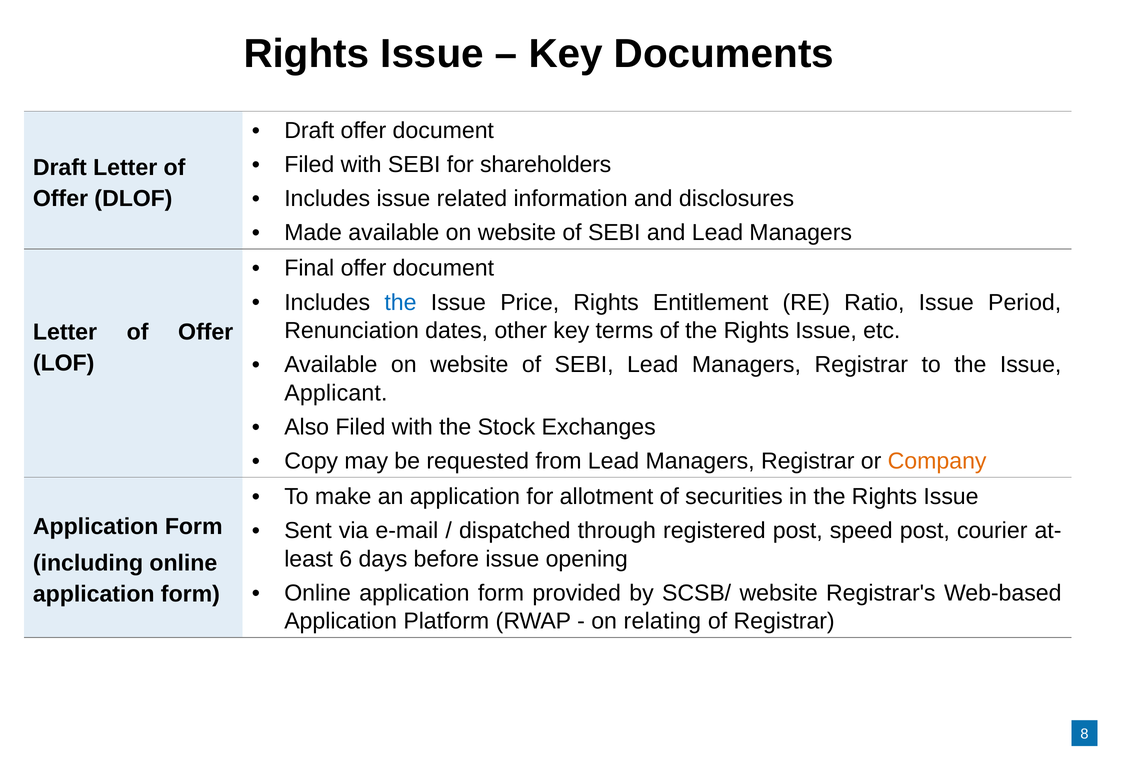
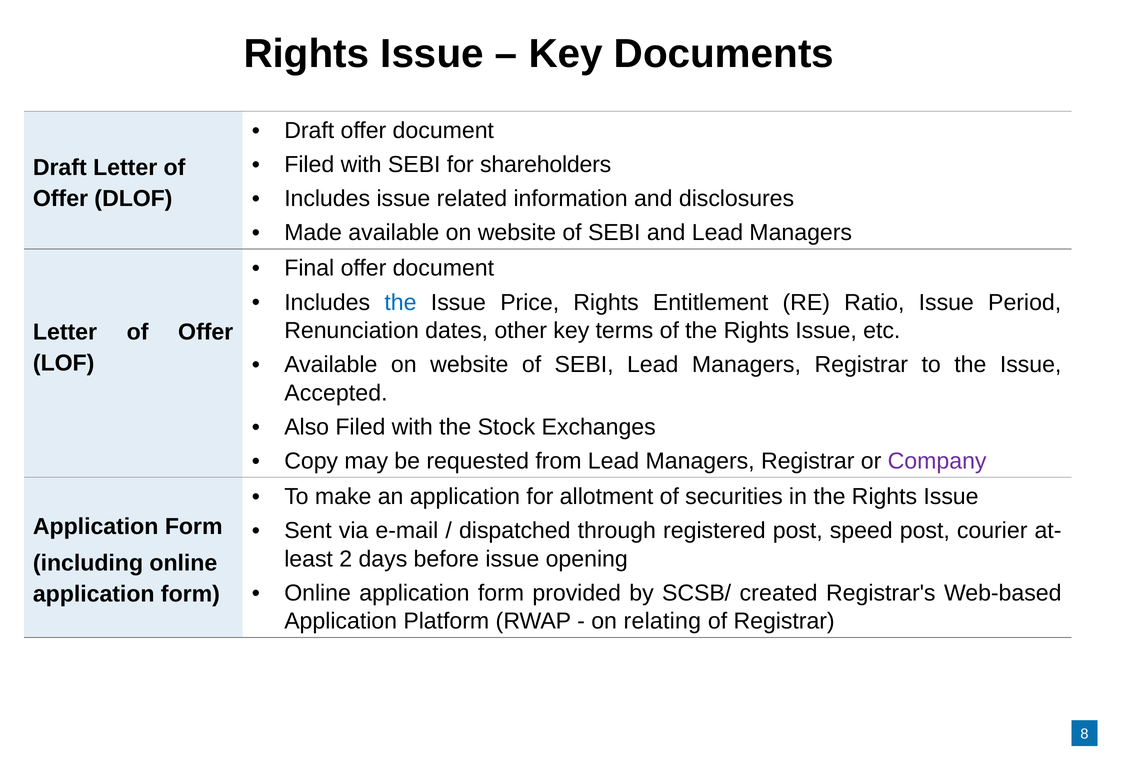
Applicant: Applicant -> Accepted
Company colour: orange -> purple
6: 6 -> 2
SCSB/ website: website -> created
